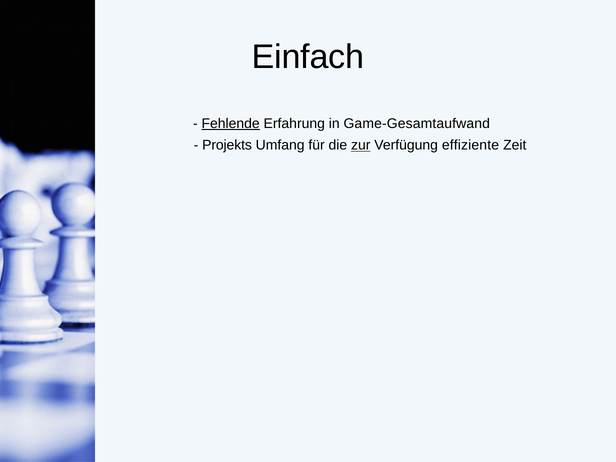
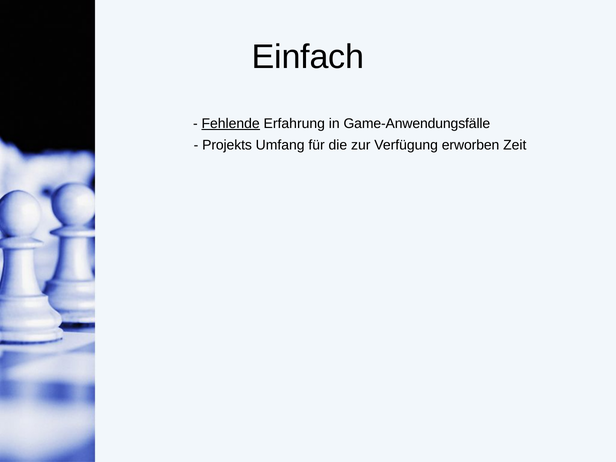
Game-Gesamtaufwand: Game-Gesamtaufwand -> Game-Anwendungsfälle
zur underline: present -> none
effiziente: effiziente -> erworben
